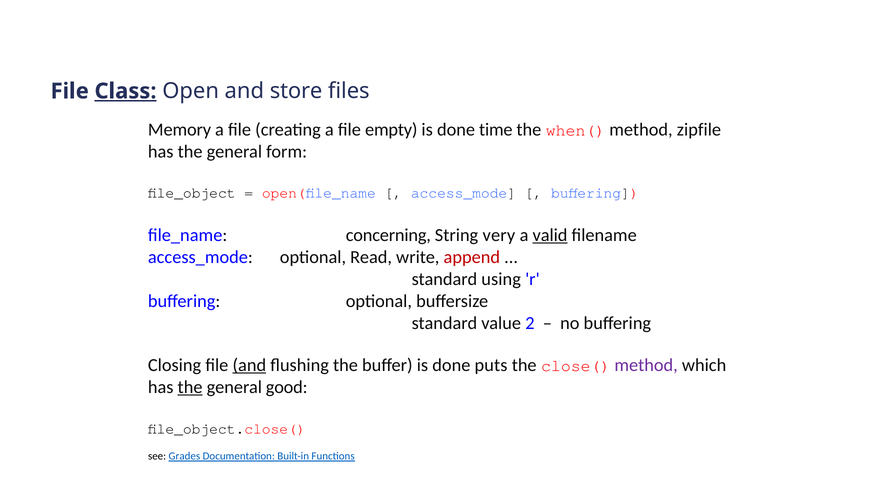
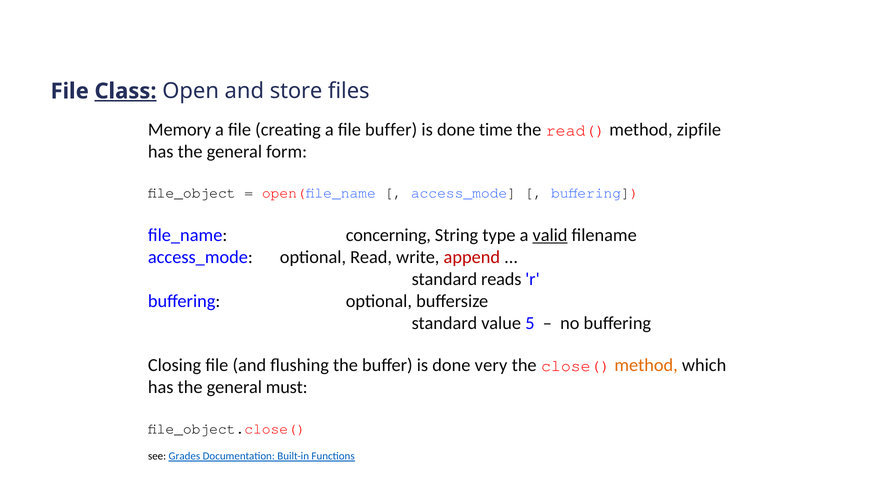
file empty: empty -> buffer
when(: when( -> read(
very: very -> type
using: using -> reads
2: 2 -> 5
and at (249, 365) underline: present -> none
puts: puts -> very
method at (646, 365) colour: purple -> orange
the at (190, 387) underline: present -> none
good: good -> must
